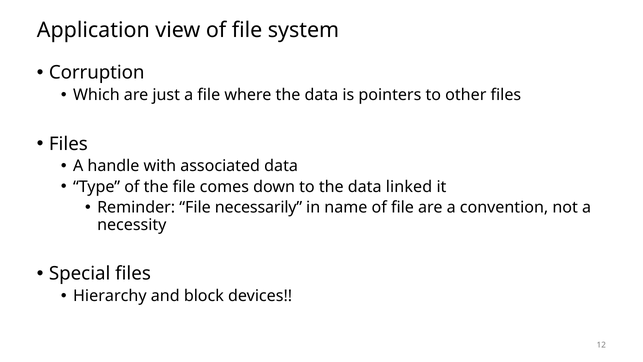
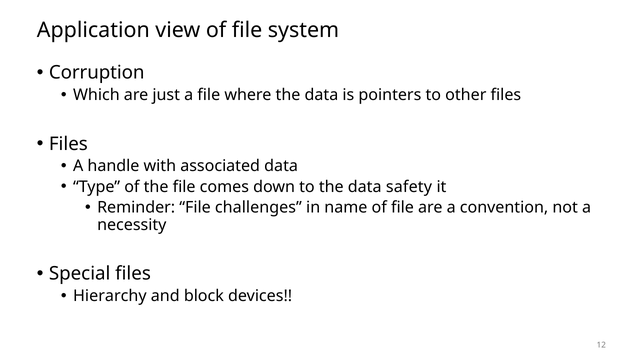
linked: linked -> safety
necessarily: necessarily -> challenges
